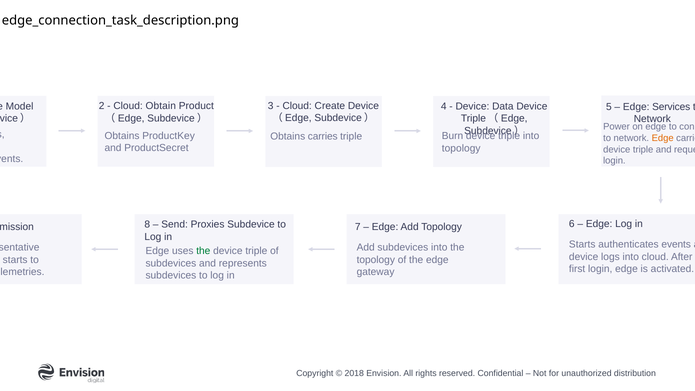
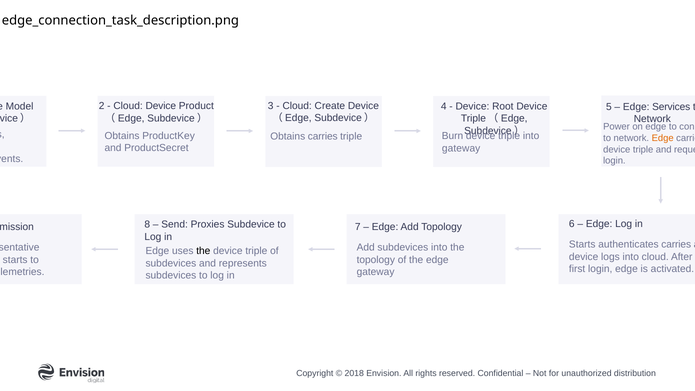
Cloud Obtain: Obtain -> Device
Device Data: Data -> Root
topology at (461, 148): topology -> gateway
authenticates events: events -> carries
the at (203, 251) colour: green -> black
